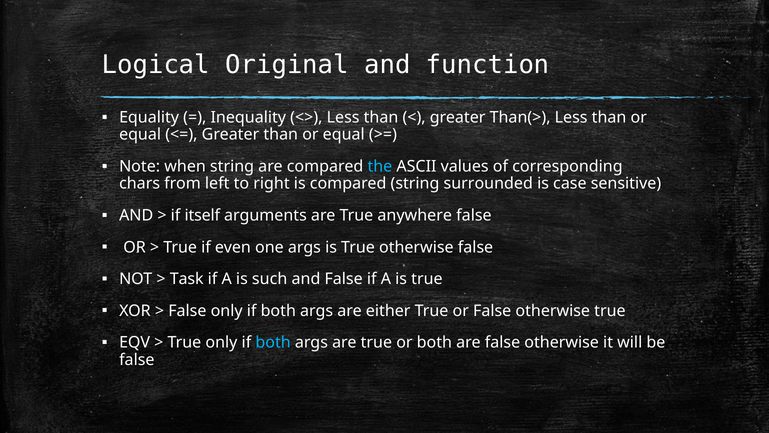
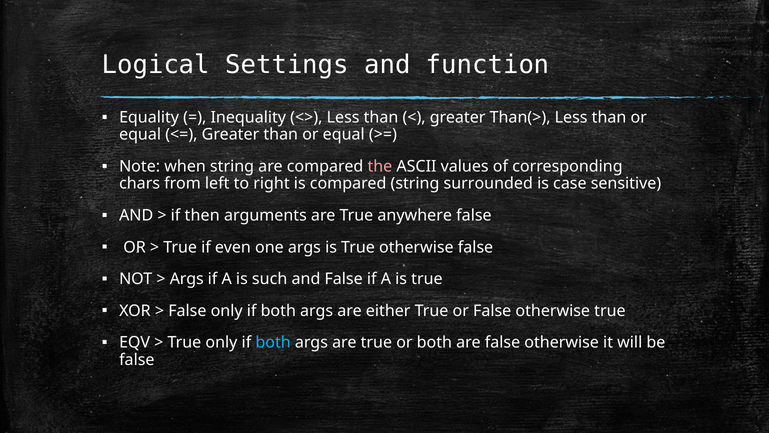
Original: Original -> Settings
the colour: light blue -> pink
itself: itself -> then
Task at (187, 279): Task -> Args
